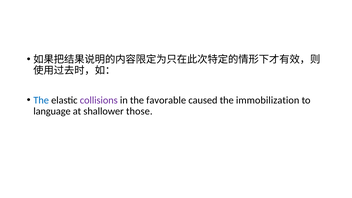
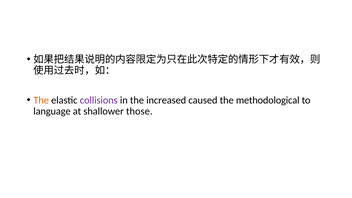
The at (41, 100) colour: blue -> orange
favorable: favorable -> increased
immobilization: immobilization -> methodological
